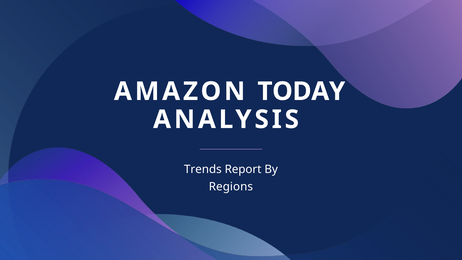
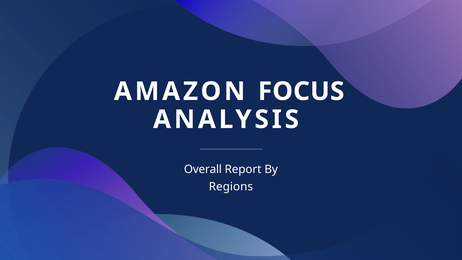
TODAY: TODAY -> FOCUS
Trends: Trends -> Overall
